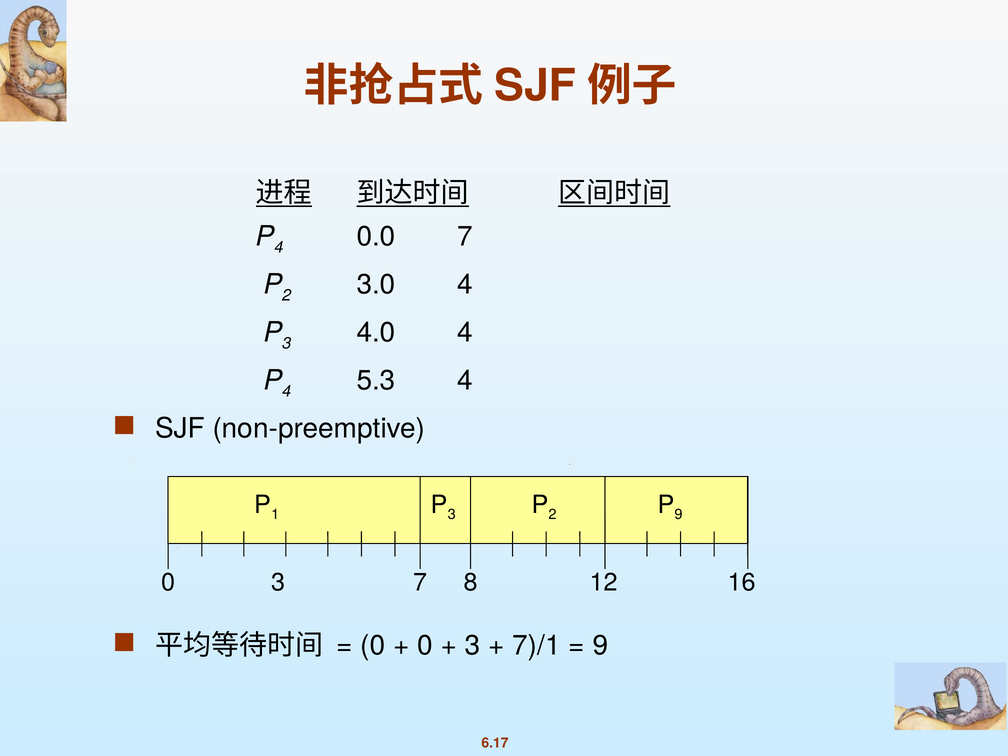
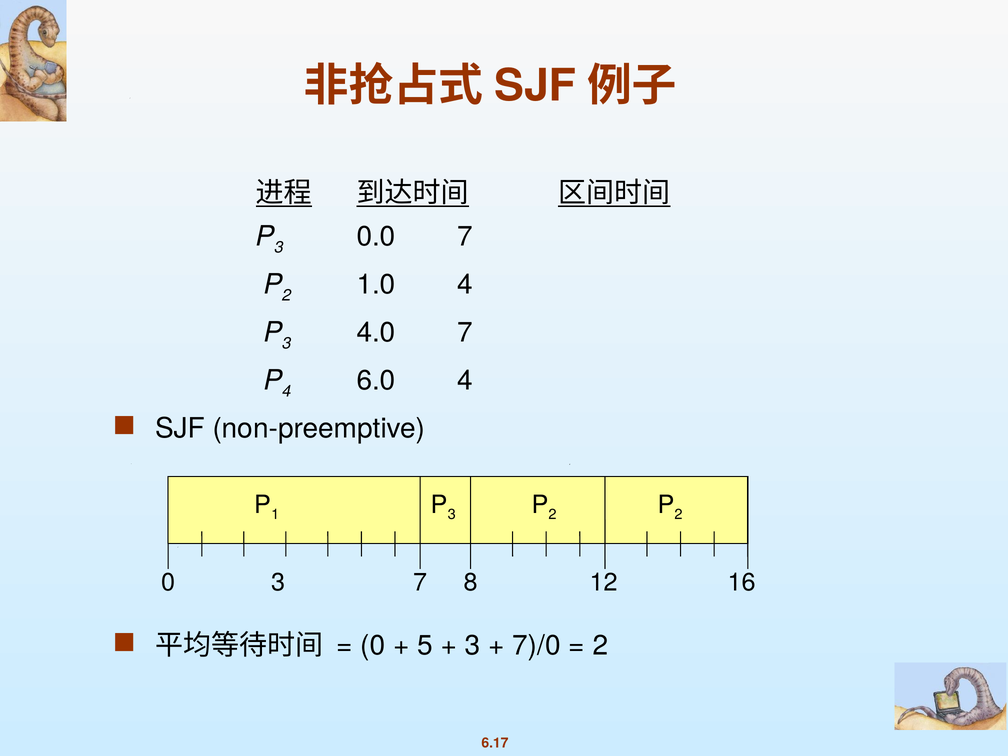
4 at (279, 247): 4 -> 3
3.0: 3.0 -> 1.0
4.0 4: 4 -> 7
5.3: 5.3 -> 6.0
9 at (678, 515): 9 -> 2
0 at (425, 645): 0 -> 5
7)/1: 7)/1 -> 7)/0
9 at (600, 645): 9 -> 2
